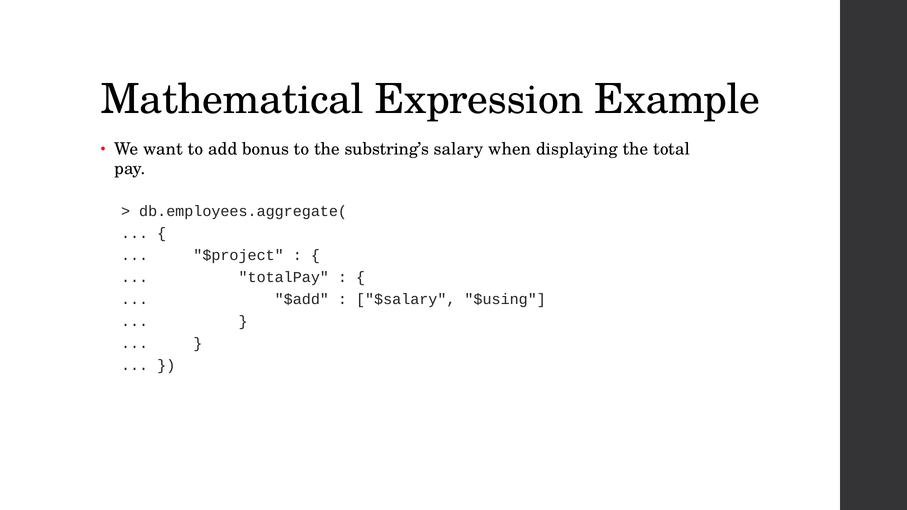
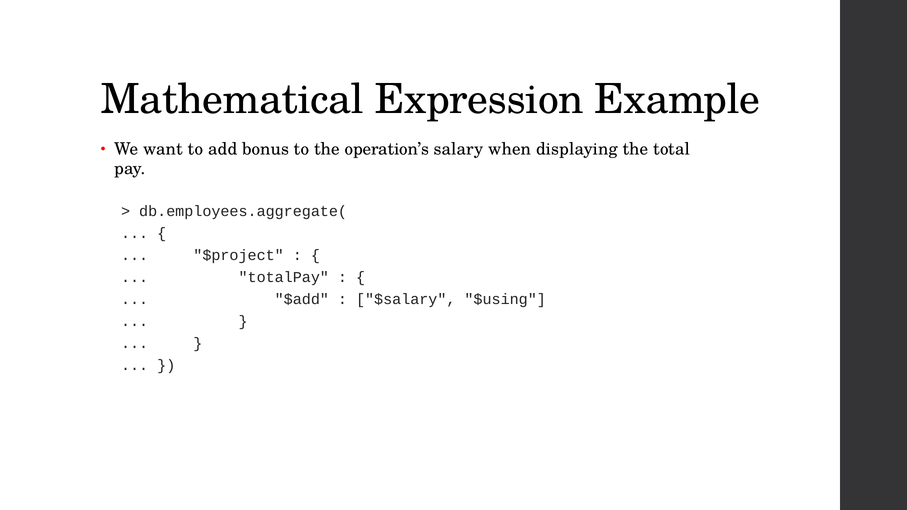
substring’s: substring’s -> operation’s
